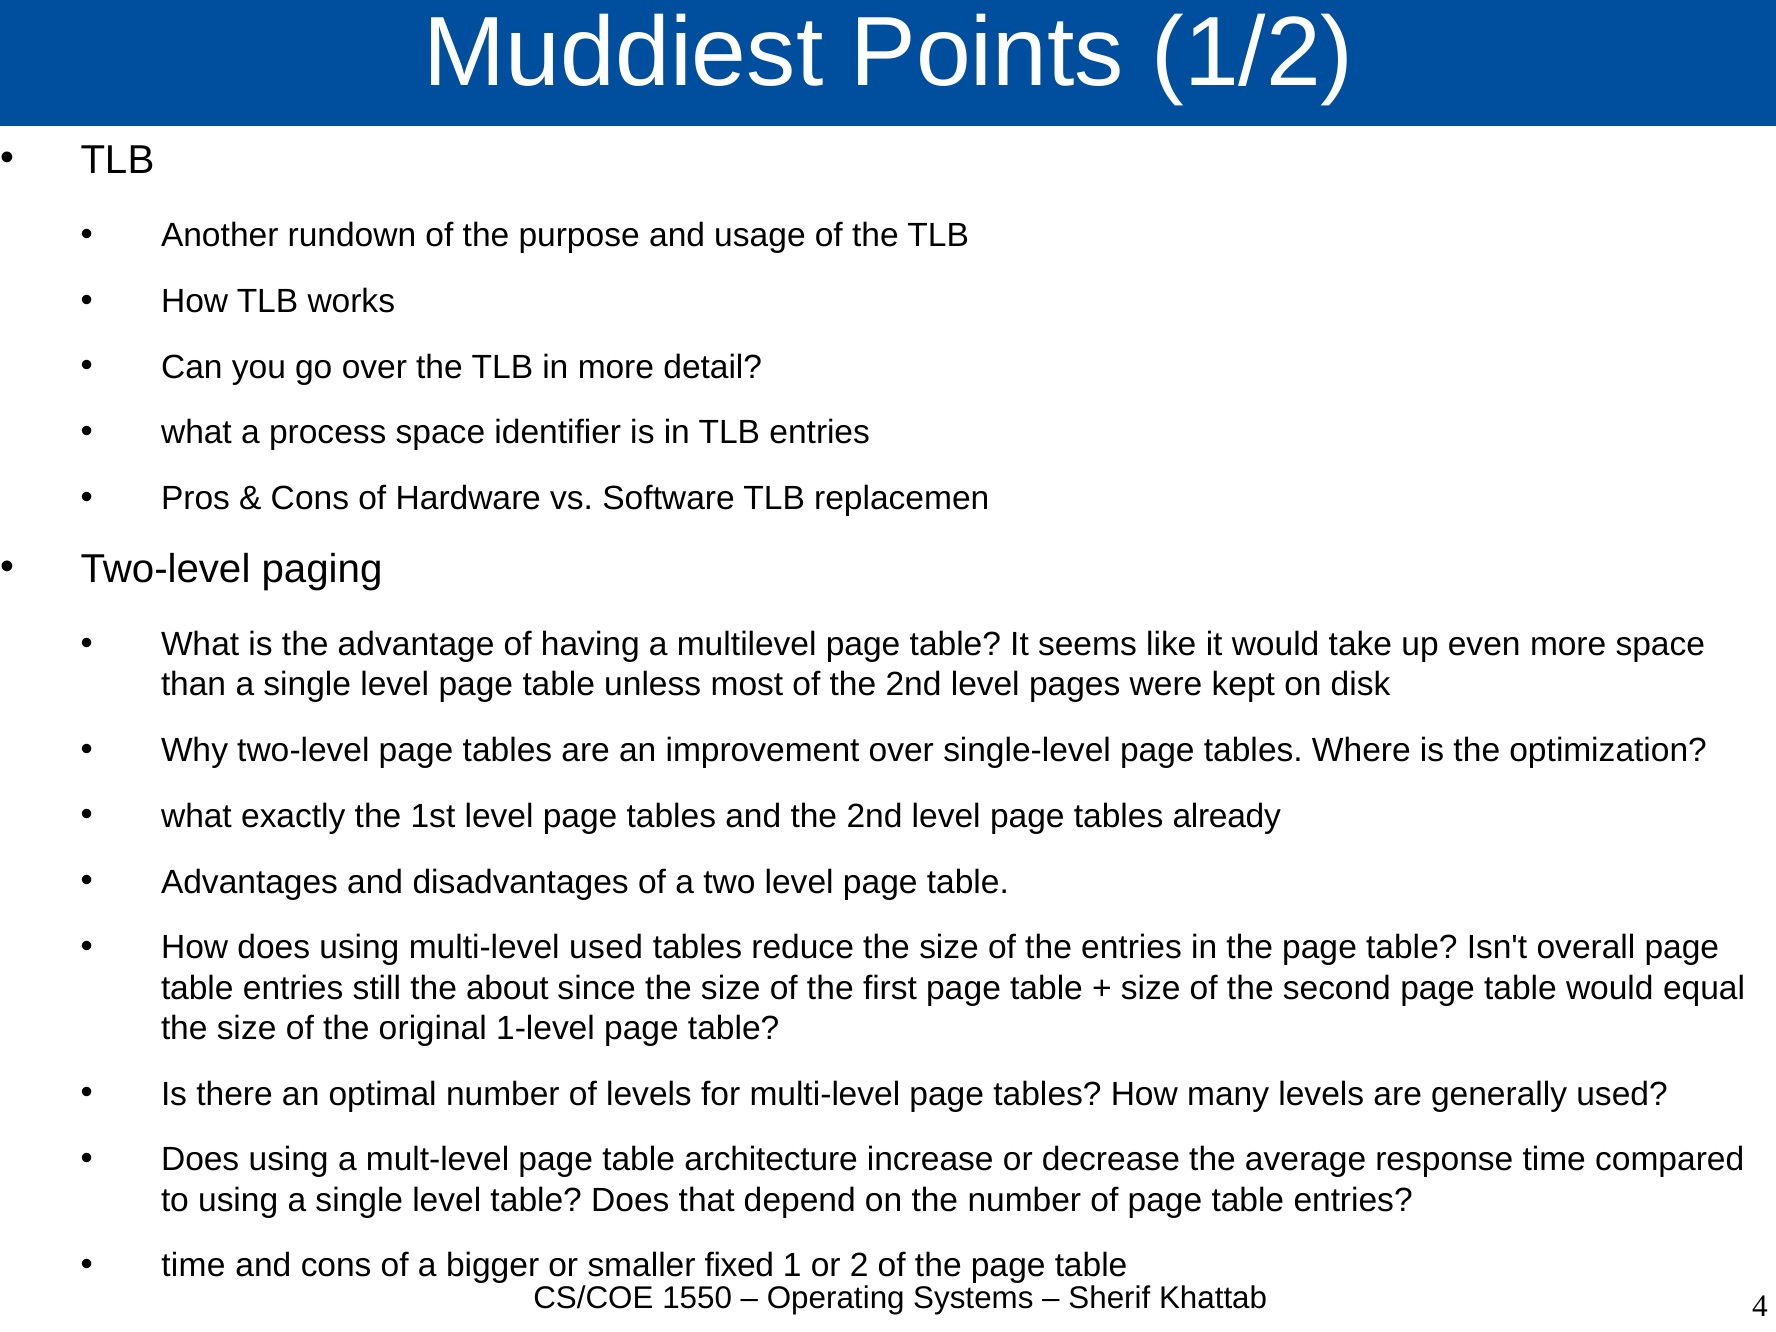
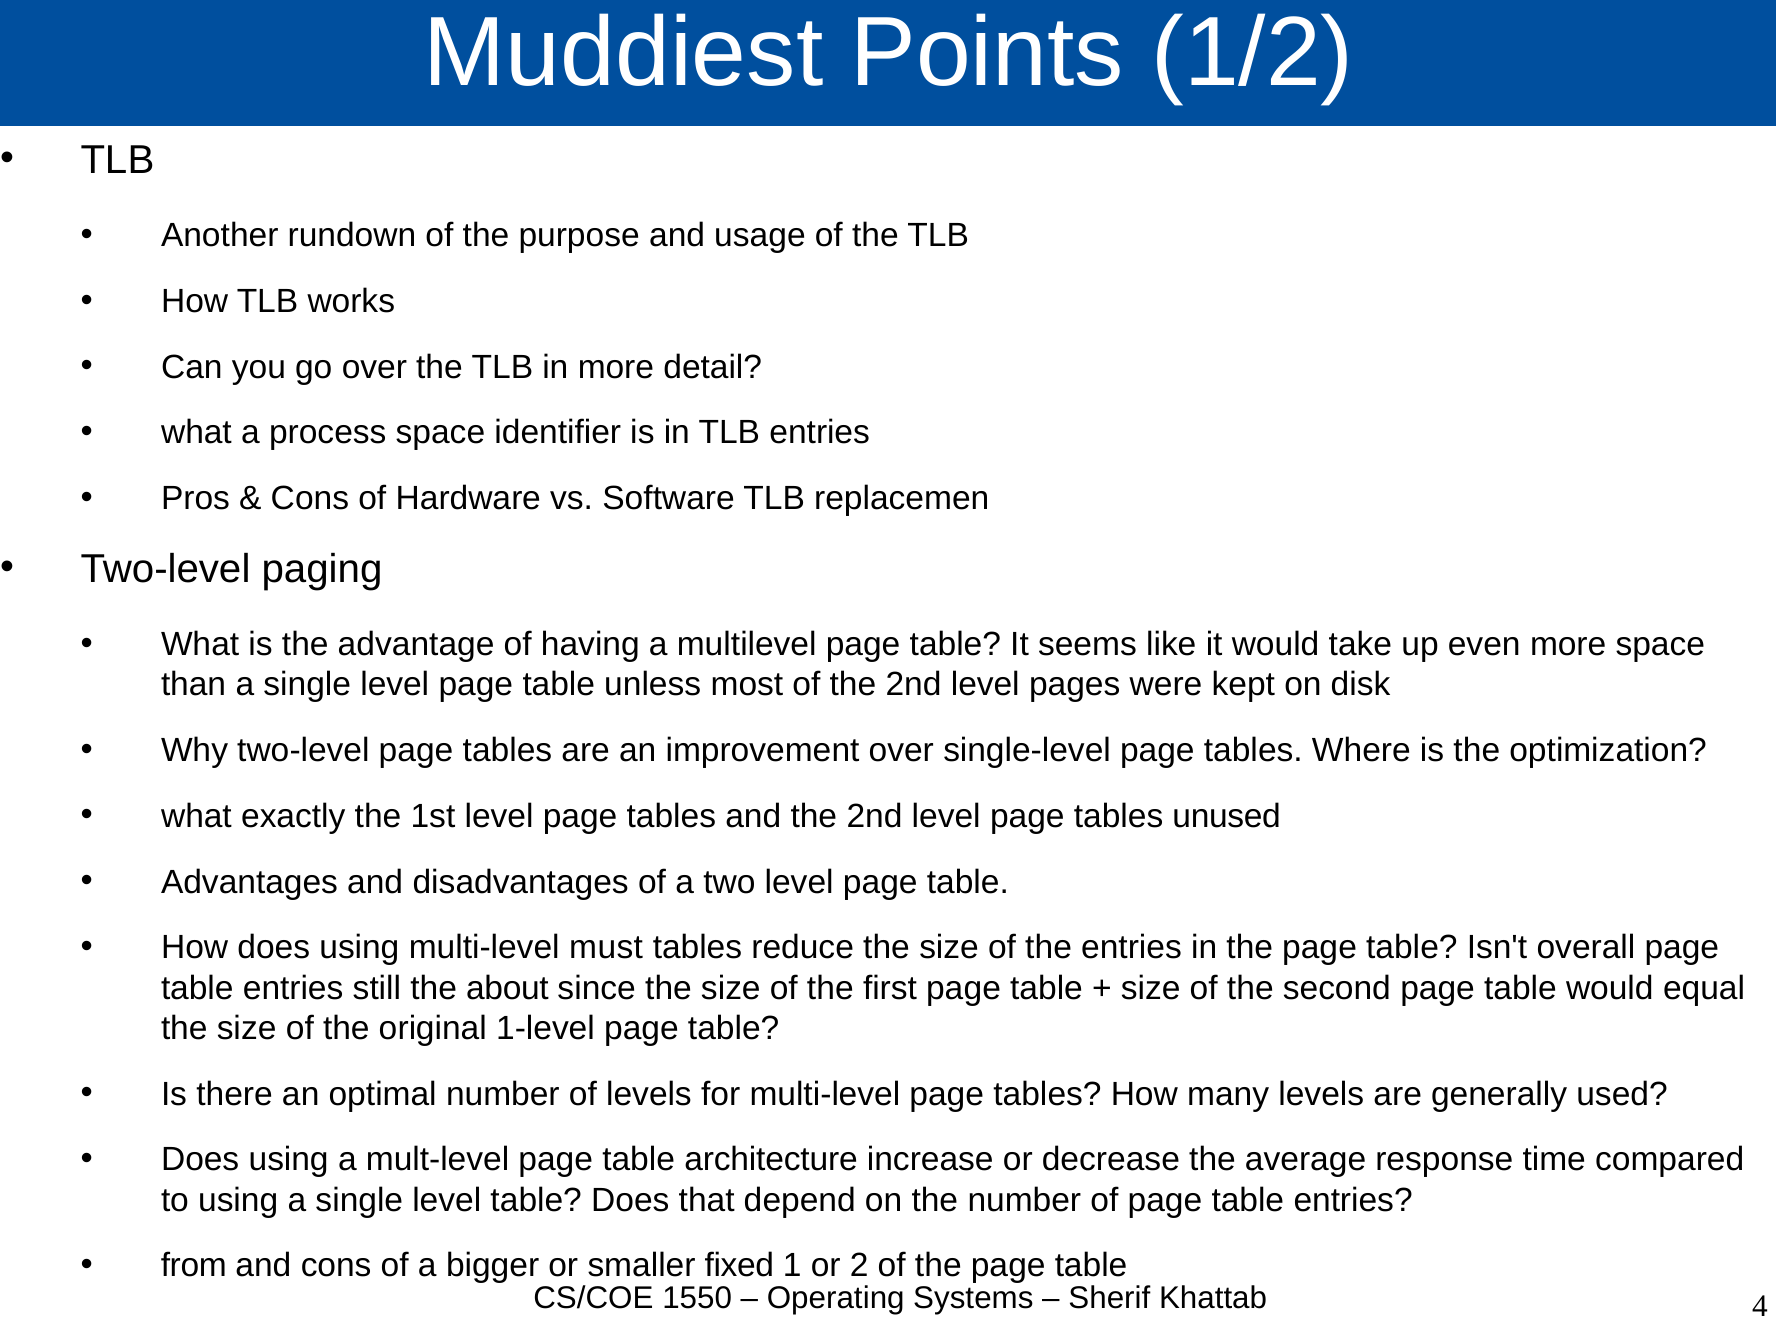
already: already -> unused
multi-level used: used -> must
time at (193, 1266): time -> from
